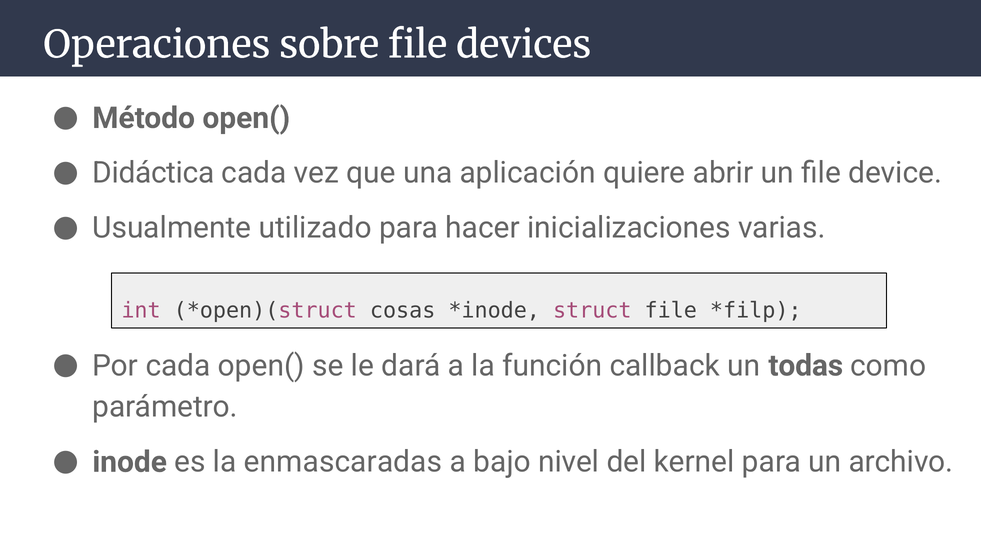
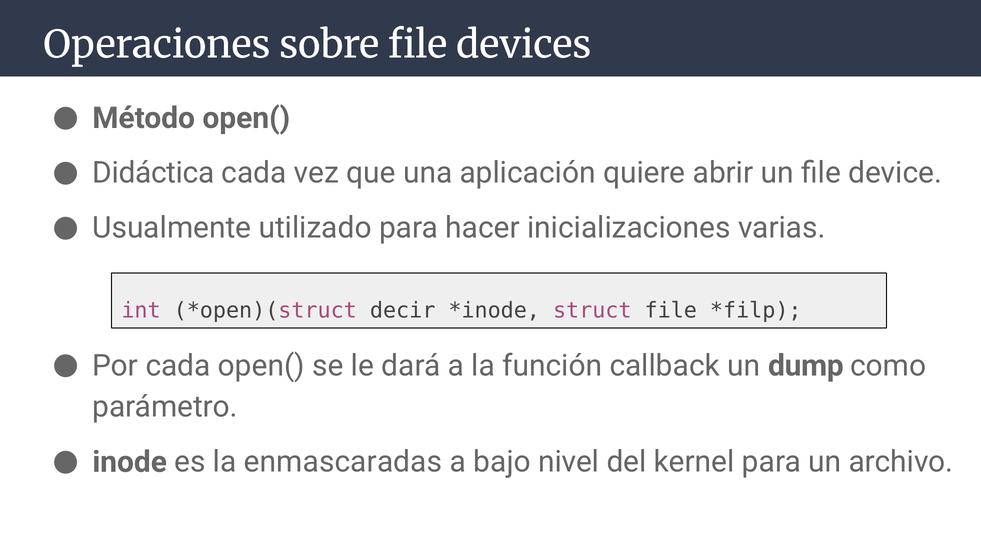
cosas: cosas -> decir
todas: todas -> dump
